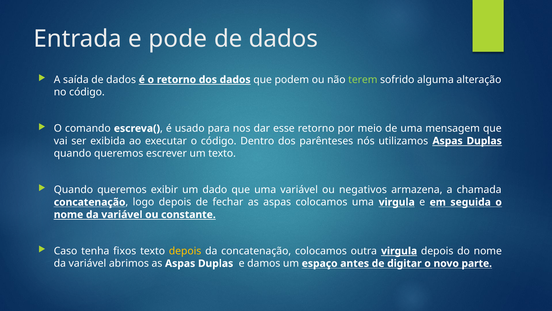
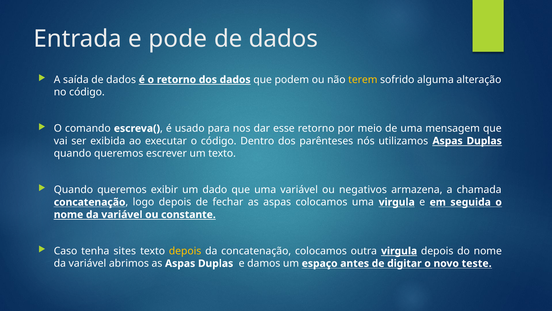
terem colour: light green -> yellow
fixos: fixos -> sites
parte: parte -> teste
